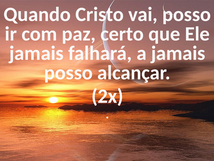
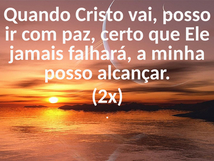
a jamais: jamais -> minha
